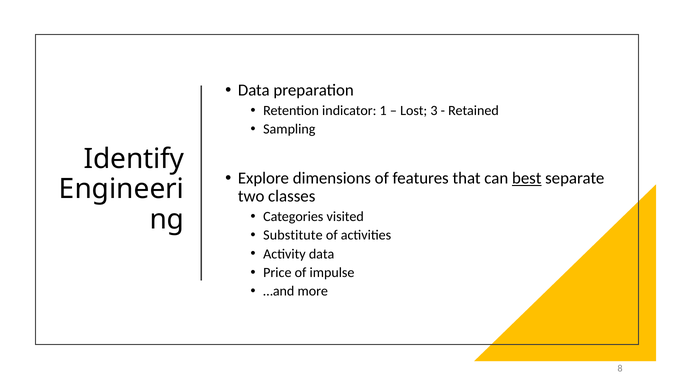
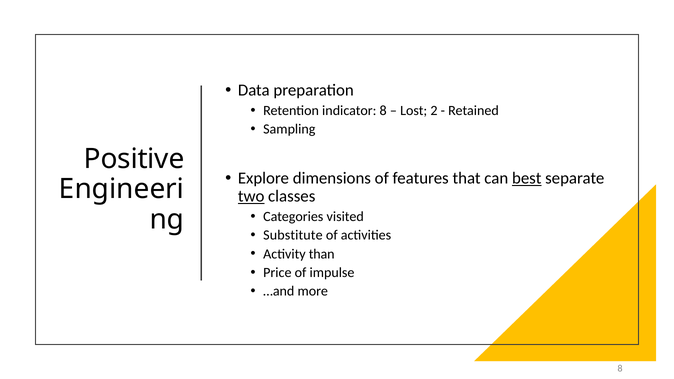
indicator 1: 1 -> 8
3: 3 -> 2
Identify: Identify -> Positive
two underline: none -> present
Activity data: data -> than
